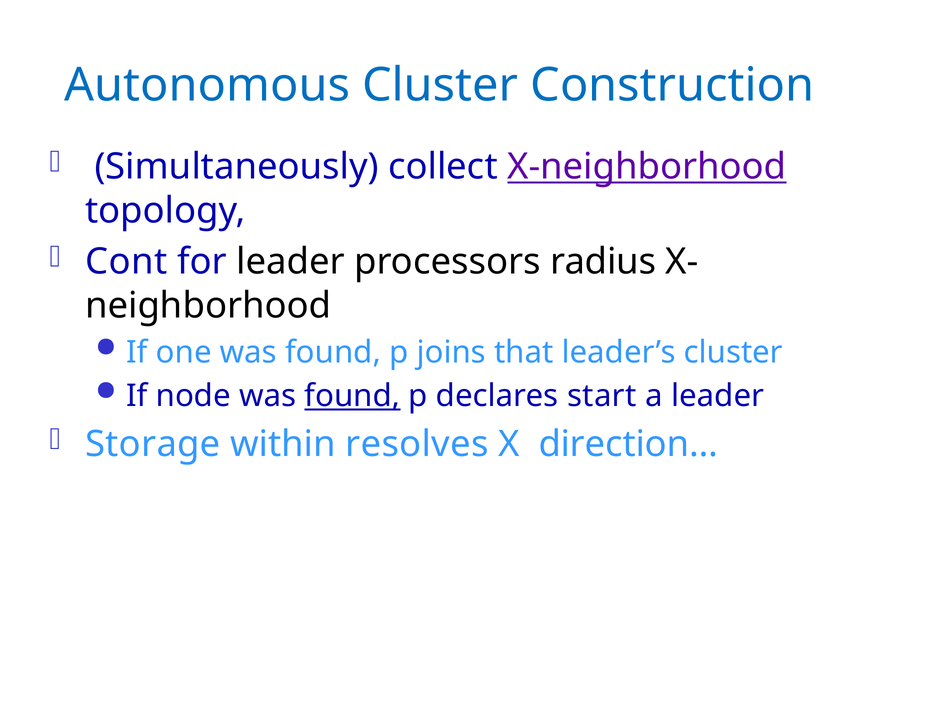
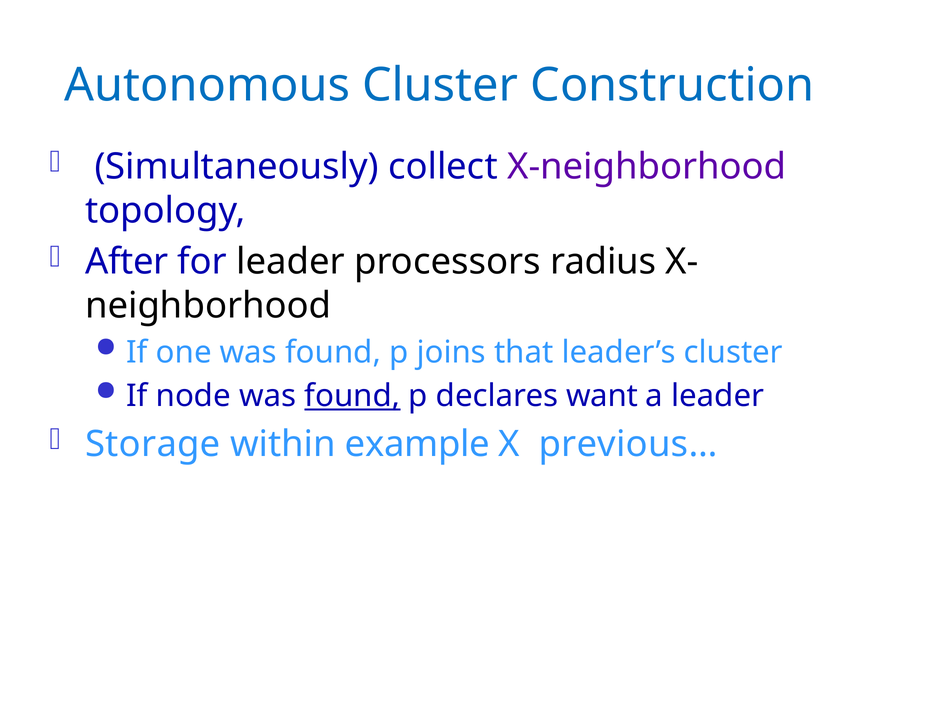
X-neighborhood underline: present -> none
Cont: Cont -> After
start: start -> want
resolves: resolves -> example
direction…: direction… -> previous…
